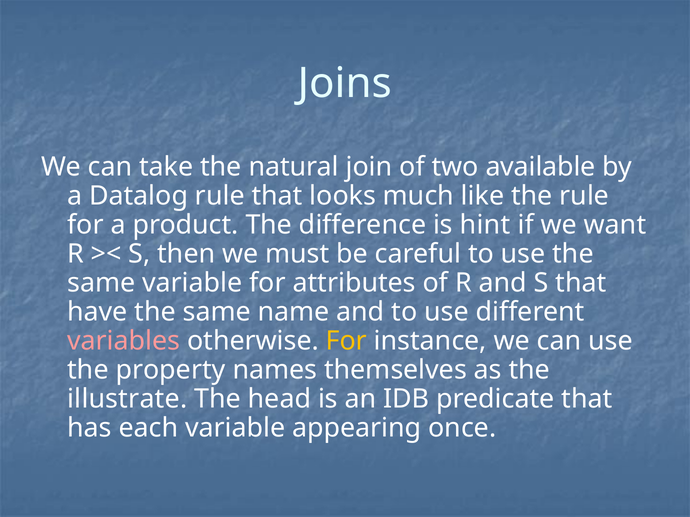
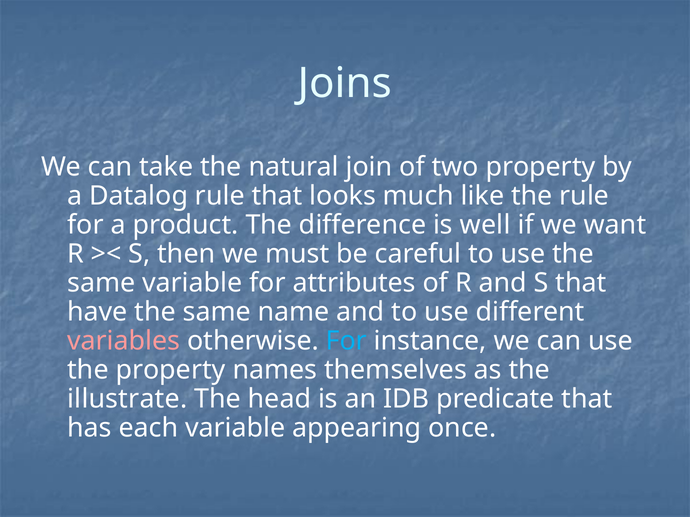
two available: available -> property
hint: hint -> well
For at (346, 341) colour: yellow -> light blue
